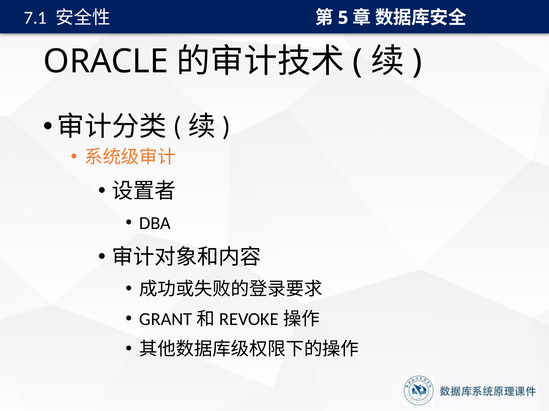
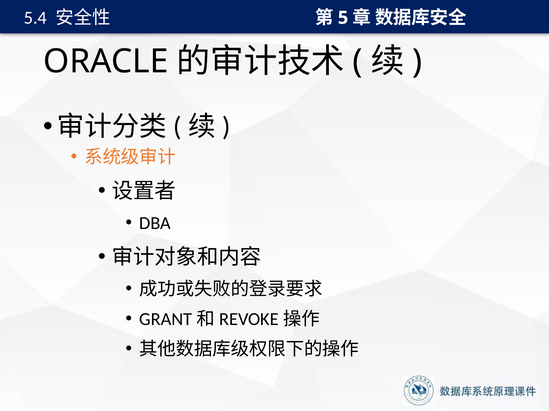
7.1: 7.1 -> 5.4
